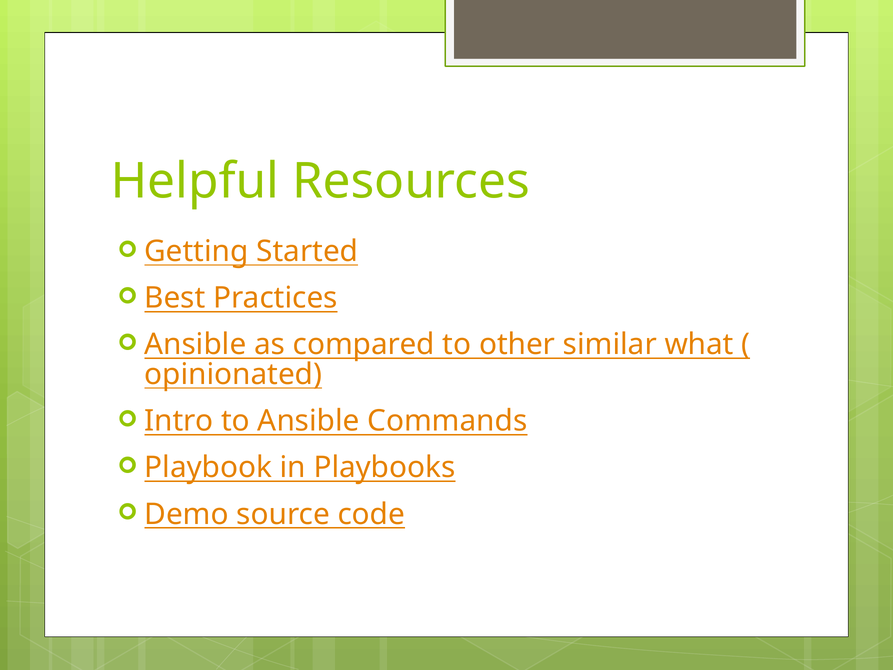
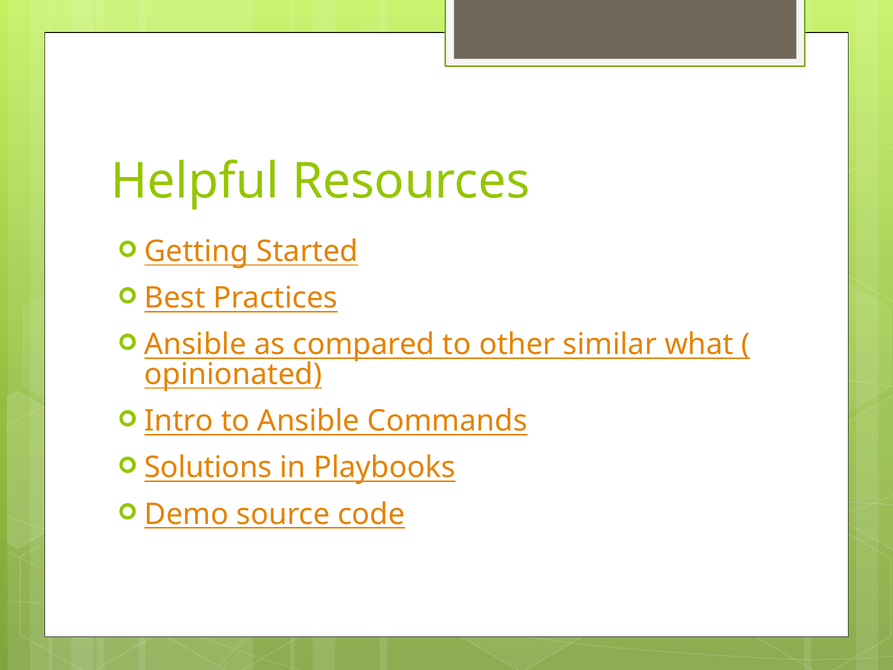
Playbook: Playbook -> Solutions
